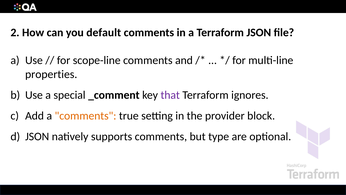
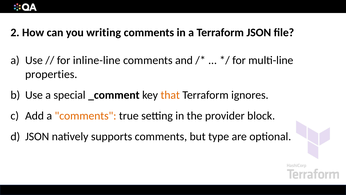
default: default -> writing
scope-line: scope-line -> inline-line
that colour: purple -> orange
